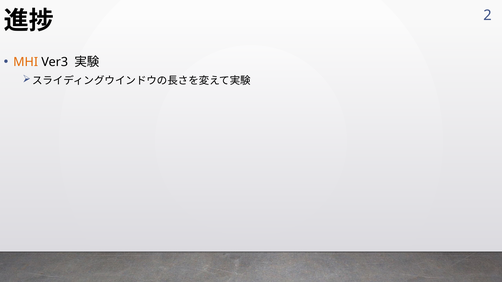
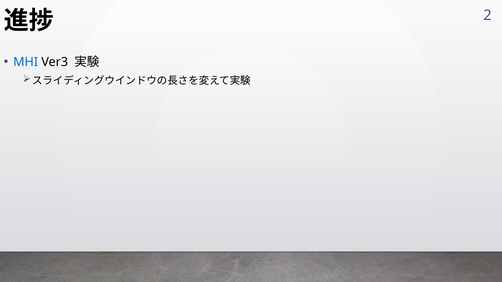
MHI colour: orange -> blue
